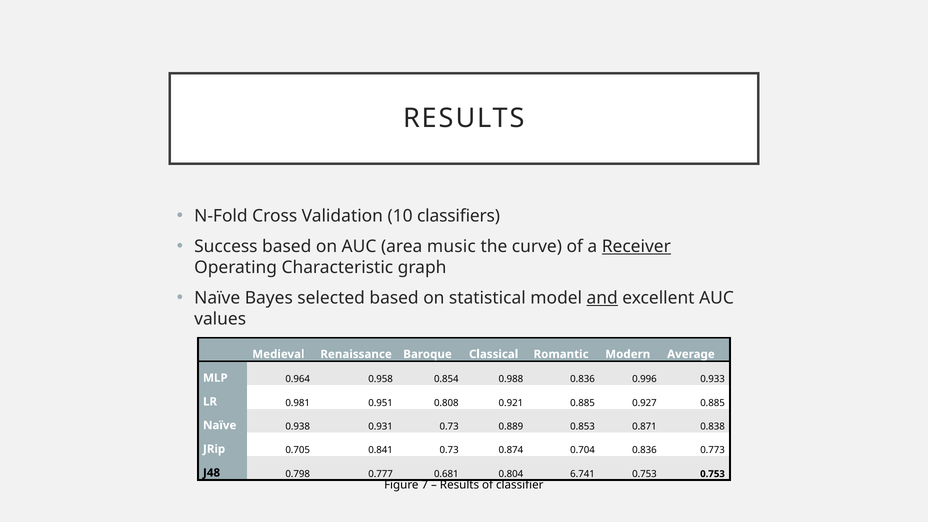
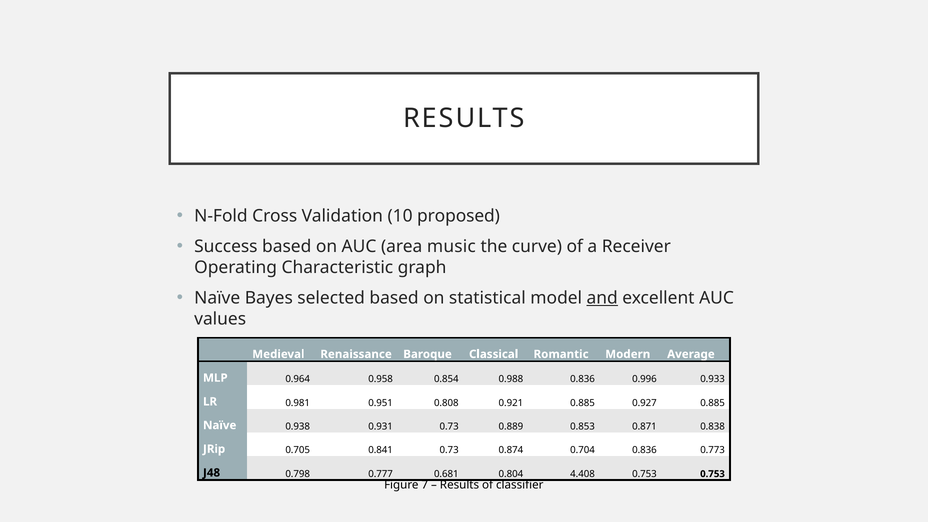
classifiers: classifiers -> proposed
Receiver underline: present -> none
6.741: 6.741 -> 4.408
